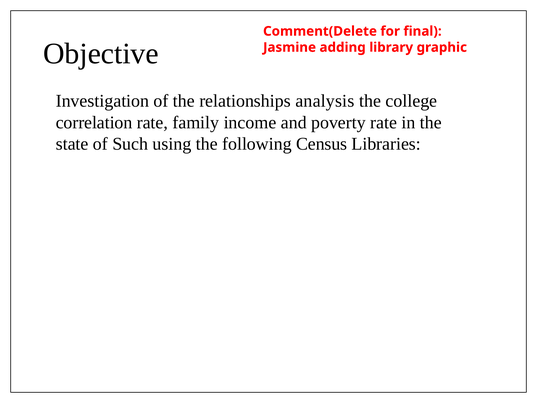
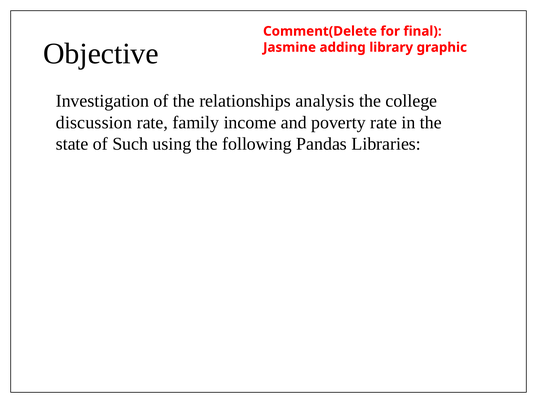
correlation: correlation -> discussion
Census: Census -> Pandas
